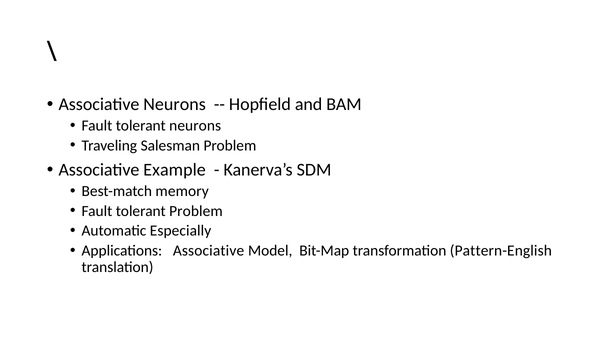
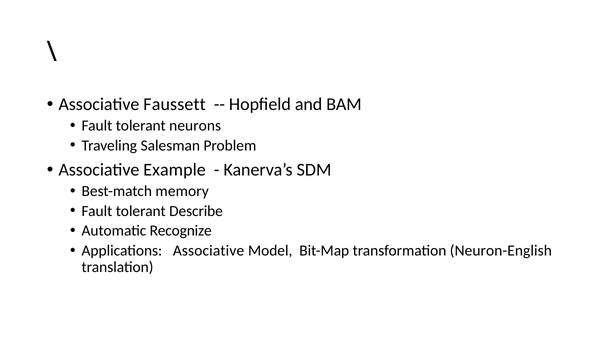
Associative Neurons: Neurons -> Faussett
tolerant Problem: Problem -> Describe
Especially: Especially -> Recognize
Pattern-English: Pattern-English -> Neuron-English
